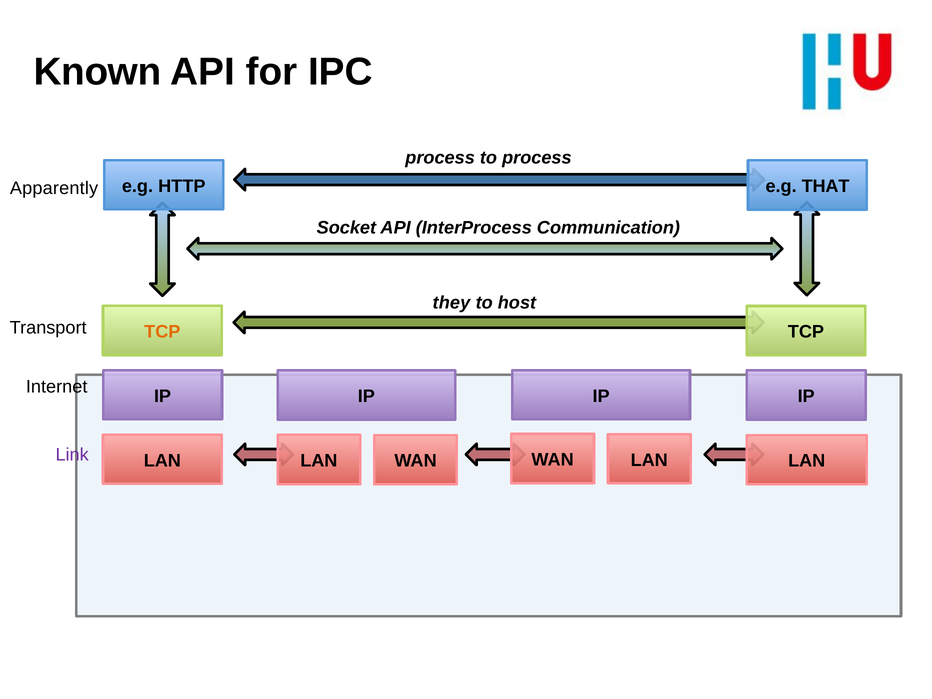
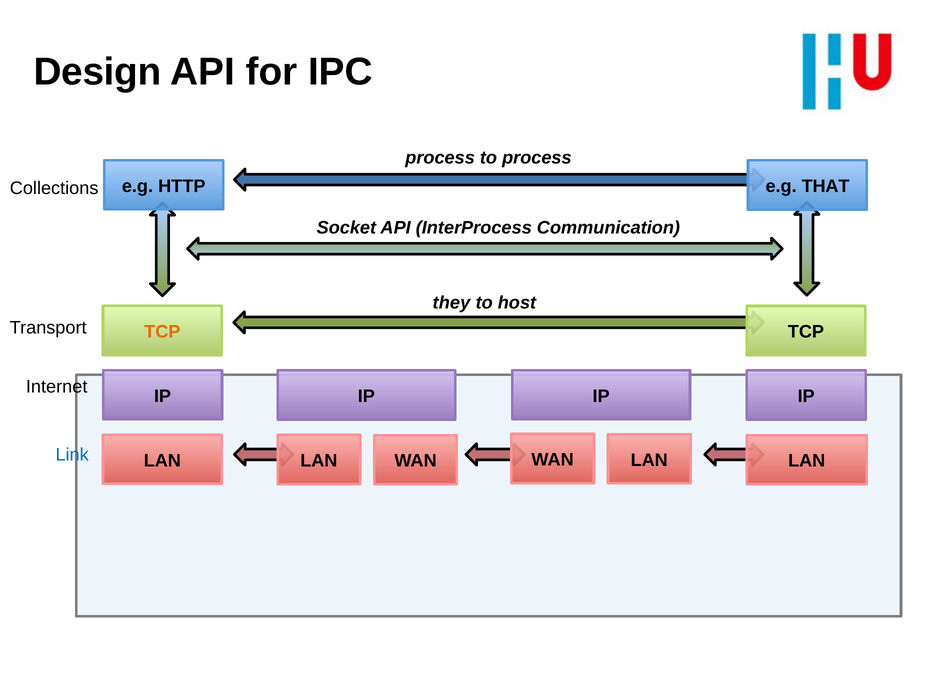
Known: Known -> Design
Apparently: Apparently -> Collections
Link colour: purple -> blue
